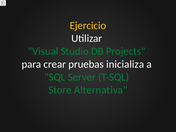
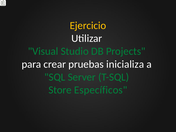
Alternativa: Alternativa -> Específicos
